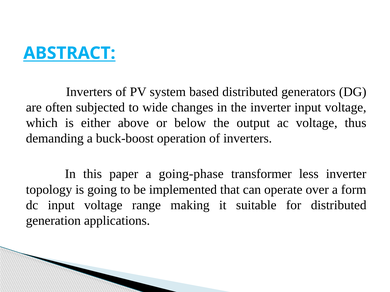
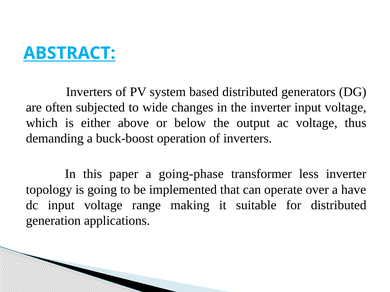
form: form -> have
